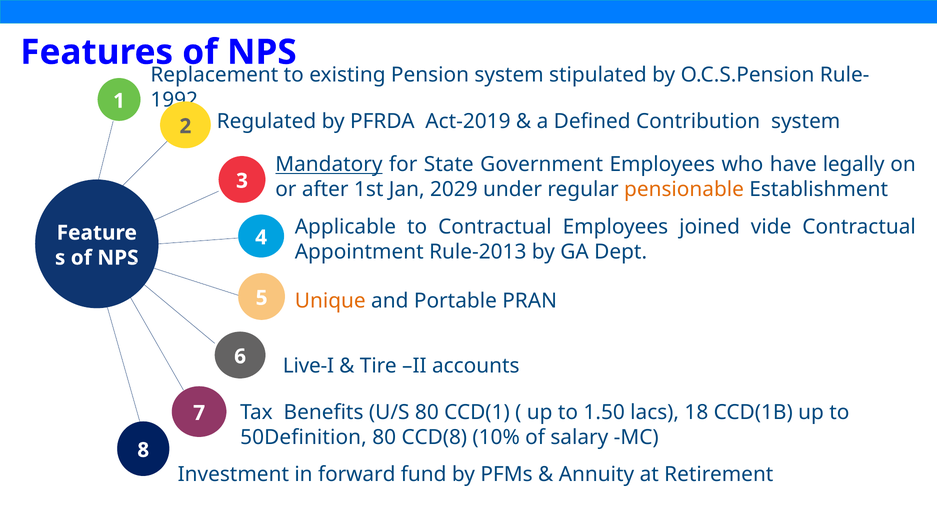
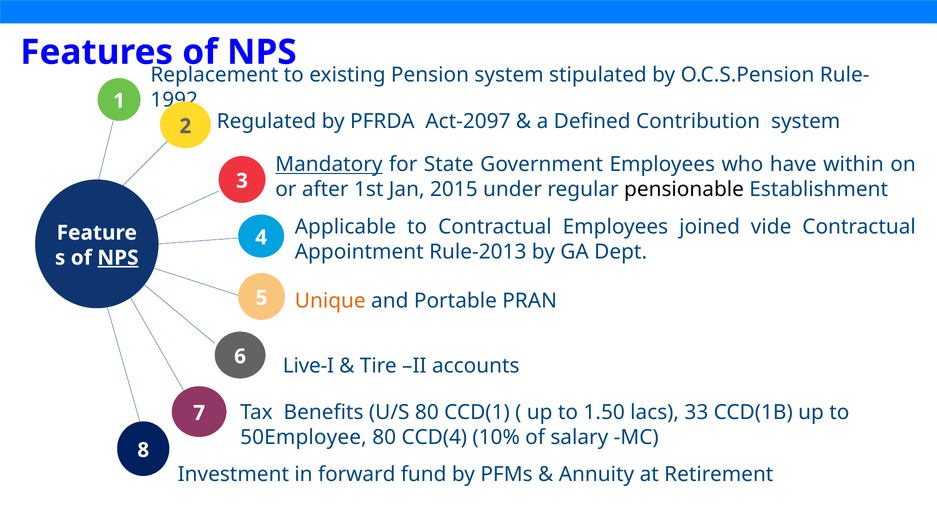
Act-2019: Act-2019 -> Act-2097
legally: legally -> within
2029: 2029 -> 2015
pensionable colour: orange -> black
NPS at (118, 258) underline: none -> present
18: 18 -> 33
50Definition: 50Definition -> 50Employee
CCD(8: CCD(8 -> CCD(4
